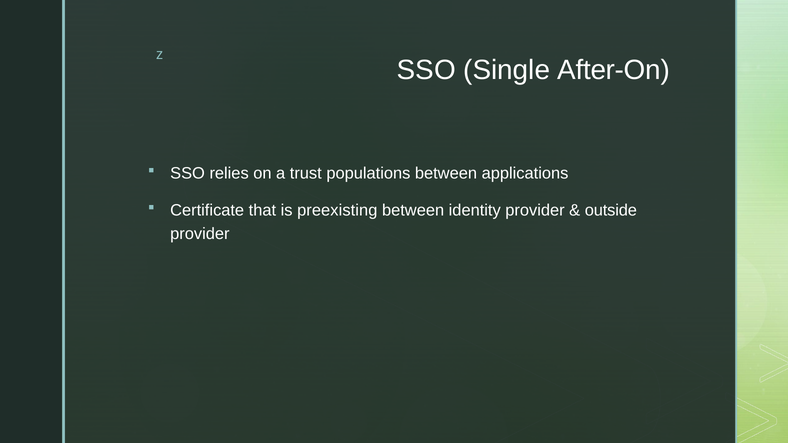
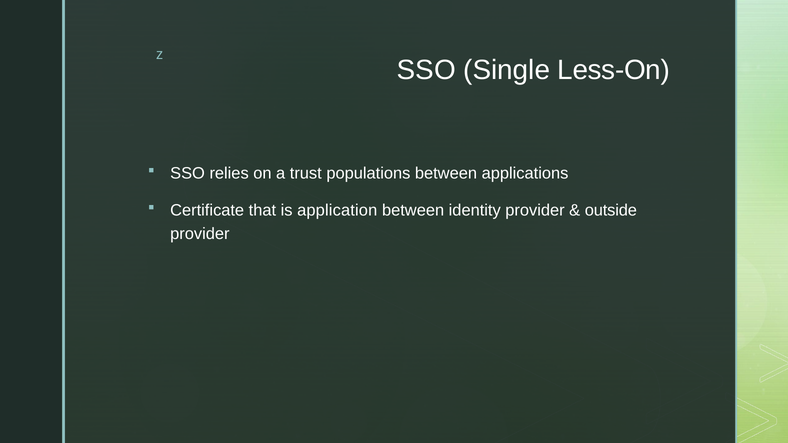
After-On: After-On -> Less-On
preexisting: preexisting -> application
